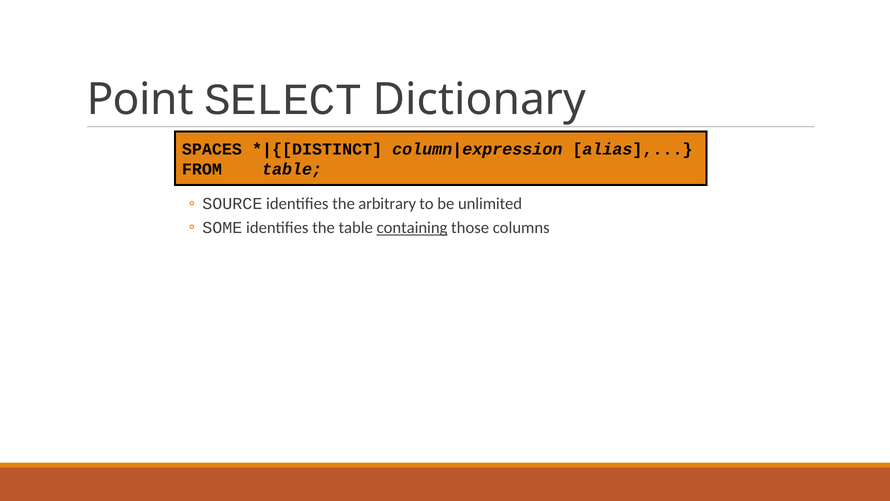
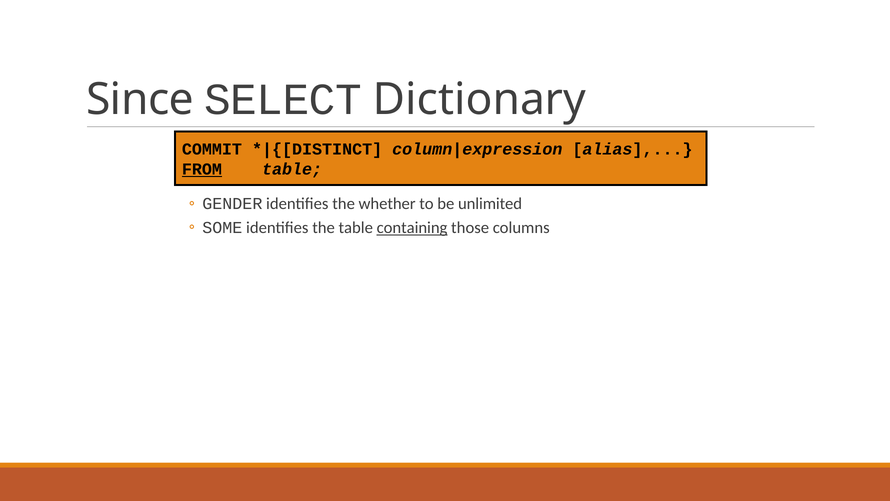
Point: Point -> Since
SPACES: SPACES -> COMMIT
FROM underline: none -> present
SOURCE: SOURCE -> GENDER
arbitrary: arbitrary -> whether
